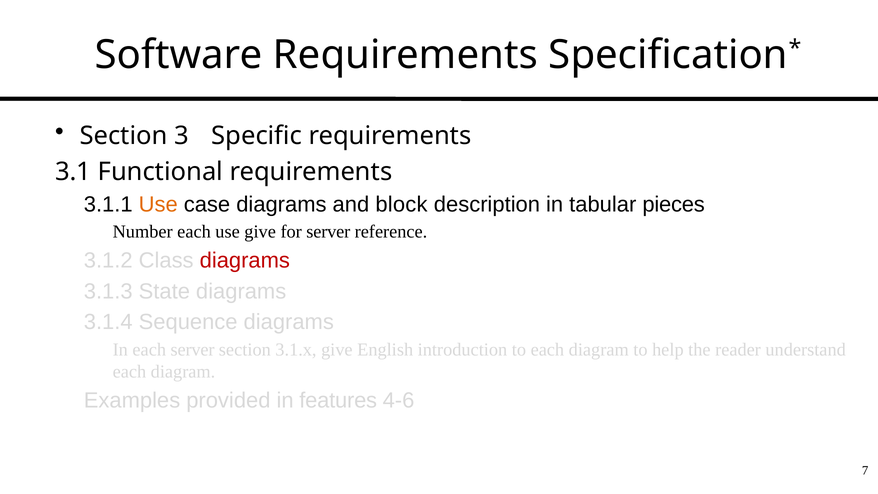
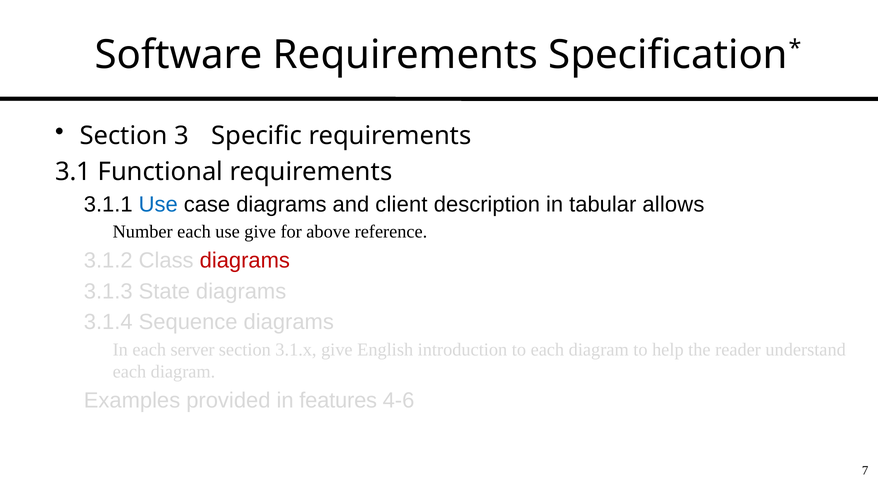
Use at (158, 204) colour: orange -> blue
block: block -> client
pieces: pieces -> allows
for server: server -> above
